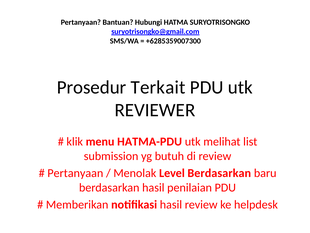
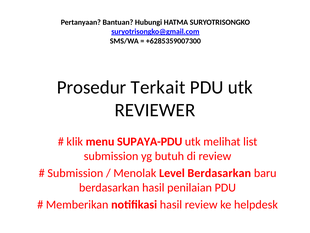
HATMA-PDU: HATMA-PDU -> SUPAYA-PDU
Pertanyaan at (75, 173): Pertanyaan -> Submission
